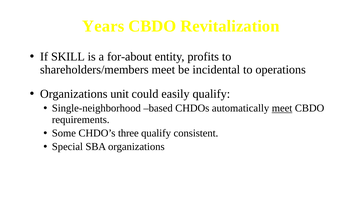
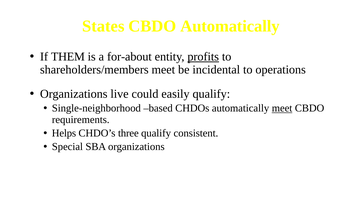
Years: Years -> States
CBDO Revitalization: Revitalization -> Automatically
SKILL: SKILL -> THEM
profits underline: none -> present
unit: unit -> live
Some: Some -> Helps
